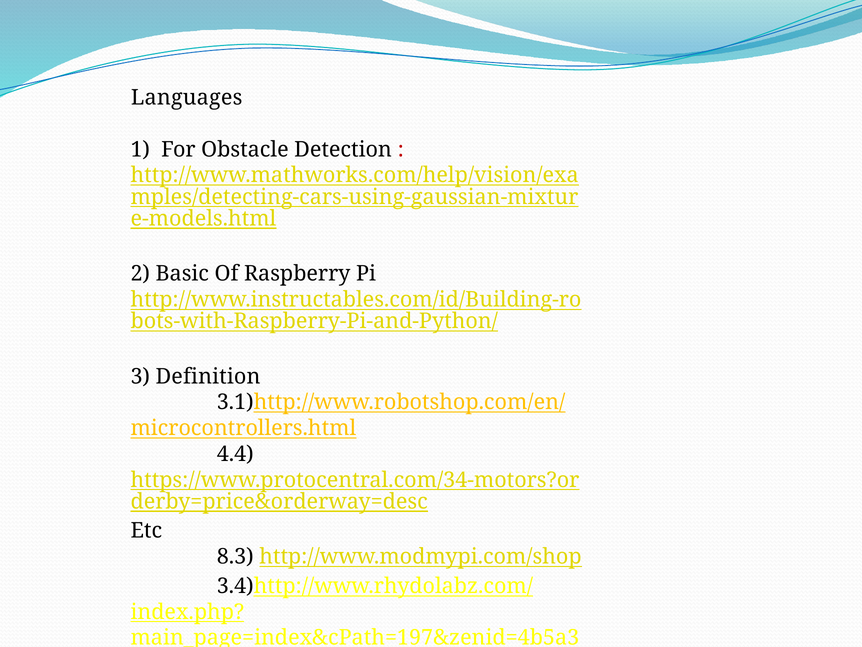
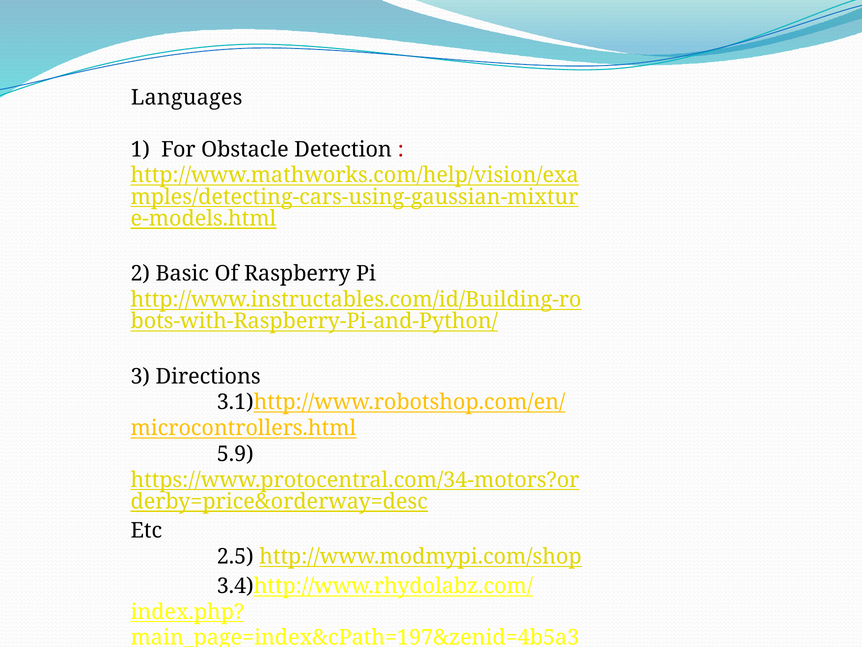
Definition: Definition -> Directions
4.4: 4.4 -> 5.9
8.3: 8.3 -> 2.5
